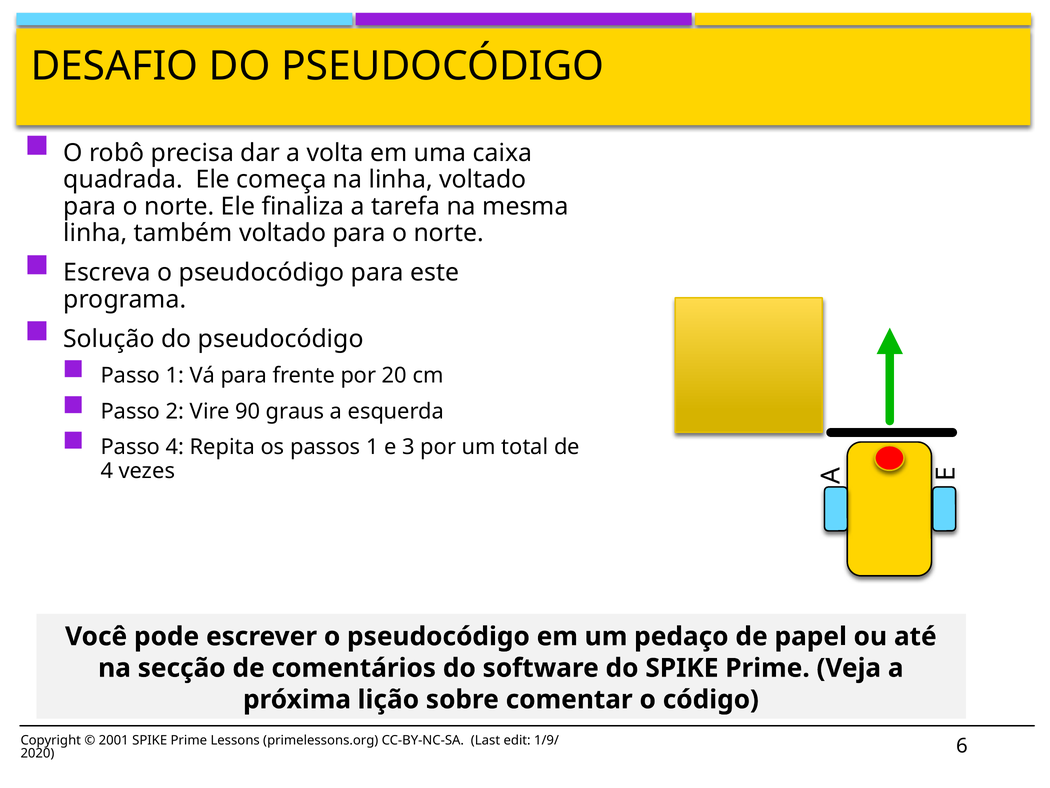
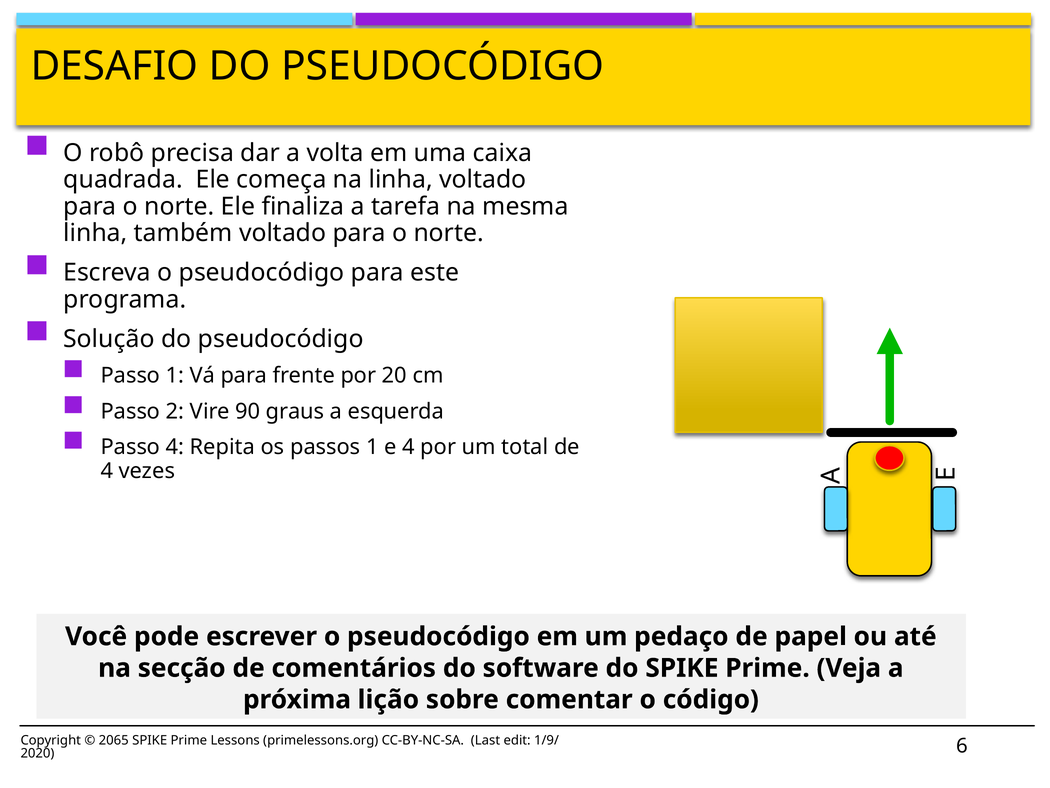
e 3: 3 -> 4
2001: 2001 -> 2065
